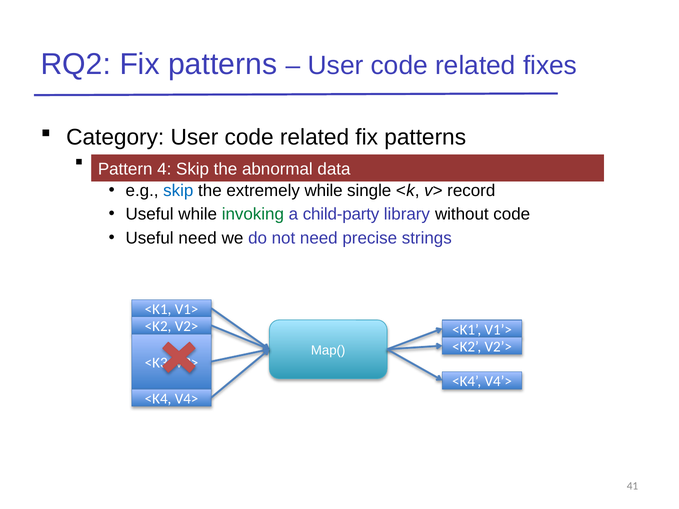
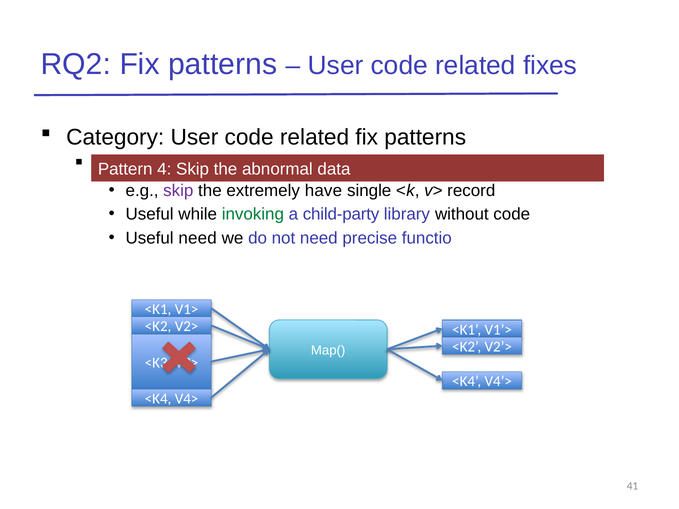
skip at (178, 191) colour: blue -> purple
extremely while: while -> have
strings: strings -> functio
